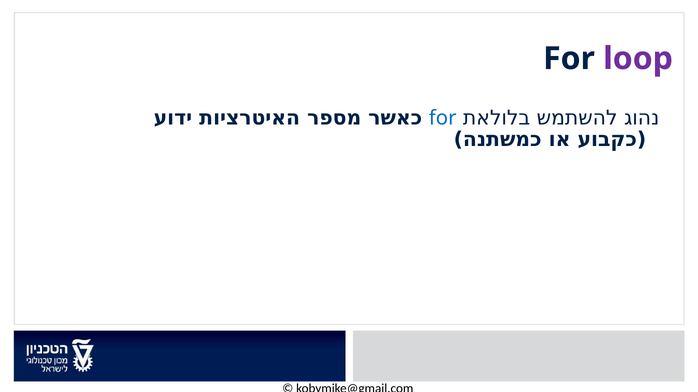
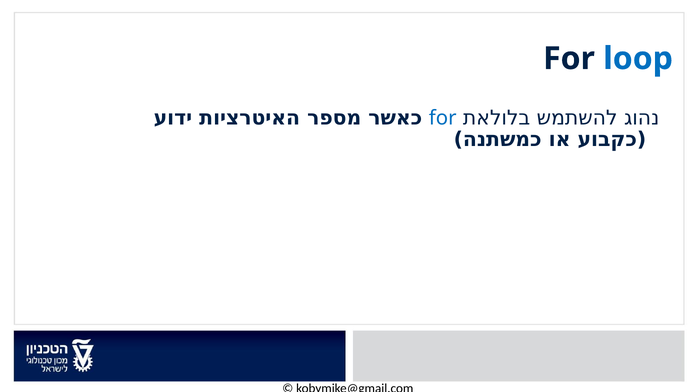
loop colour: purple -> blue
